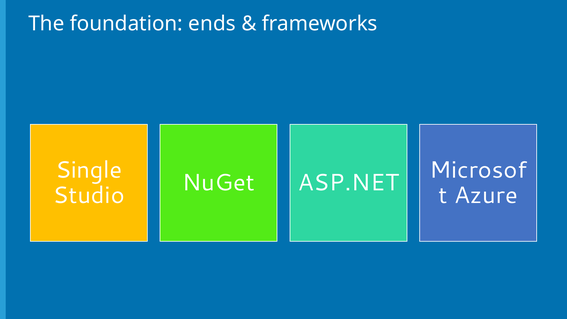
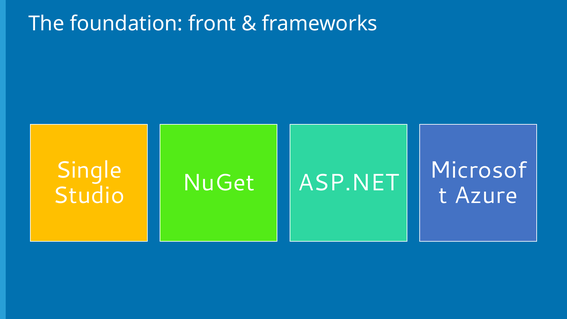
ends: ends -> front
